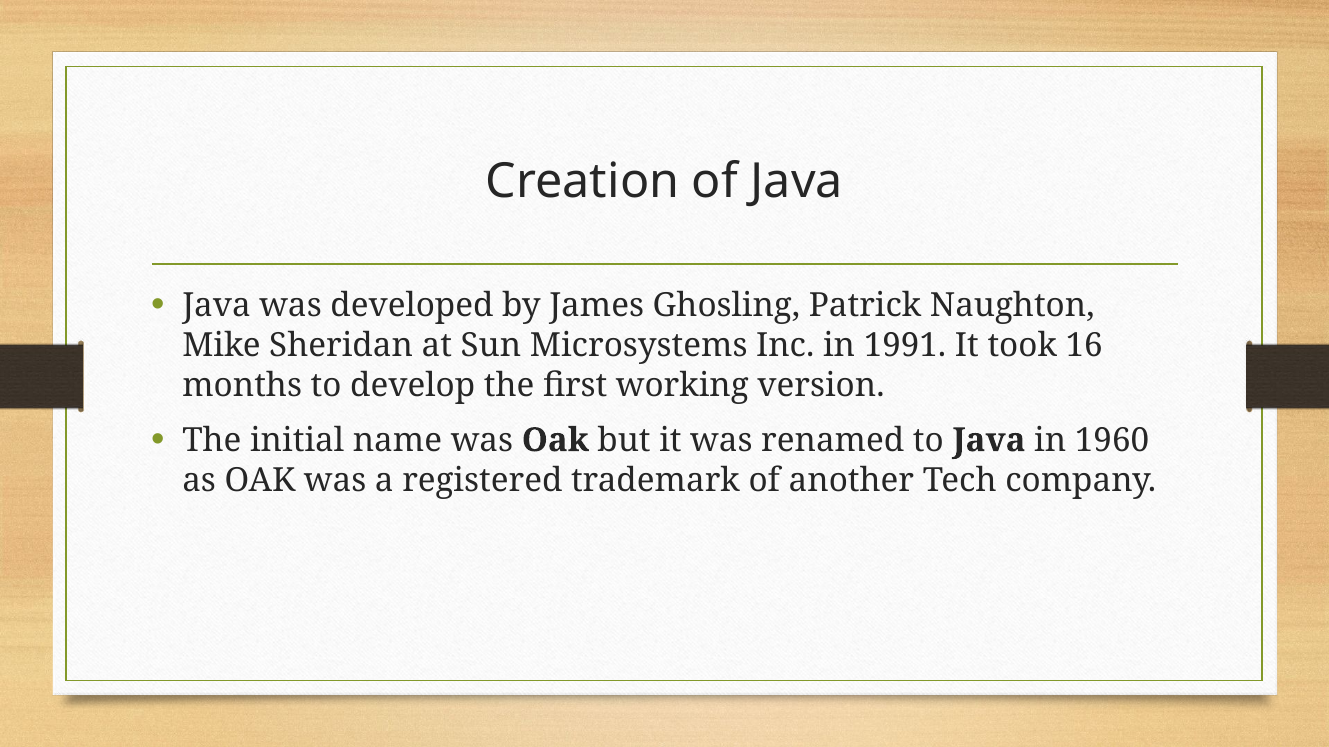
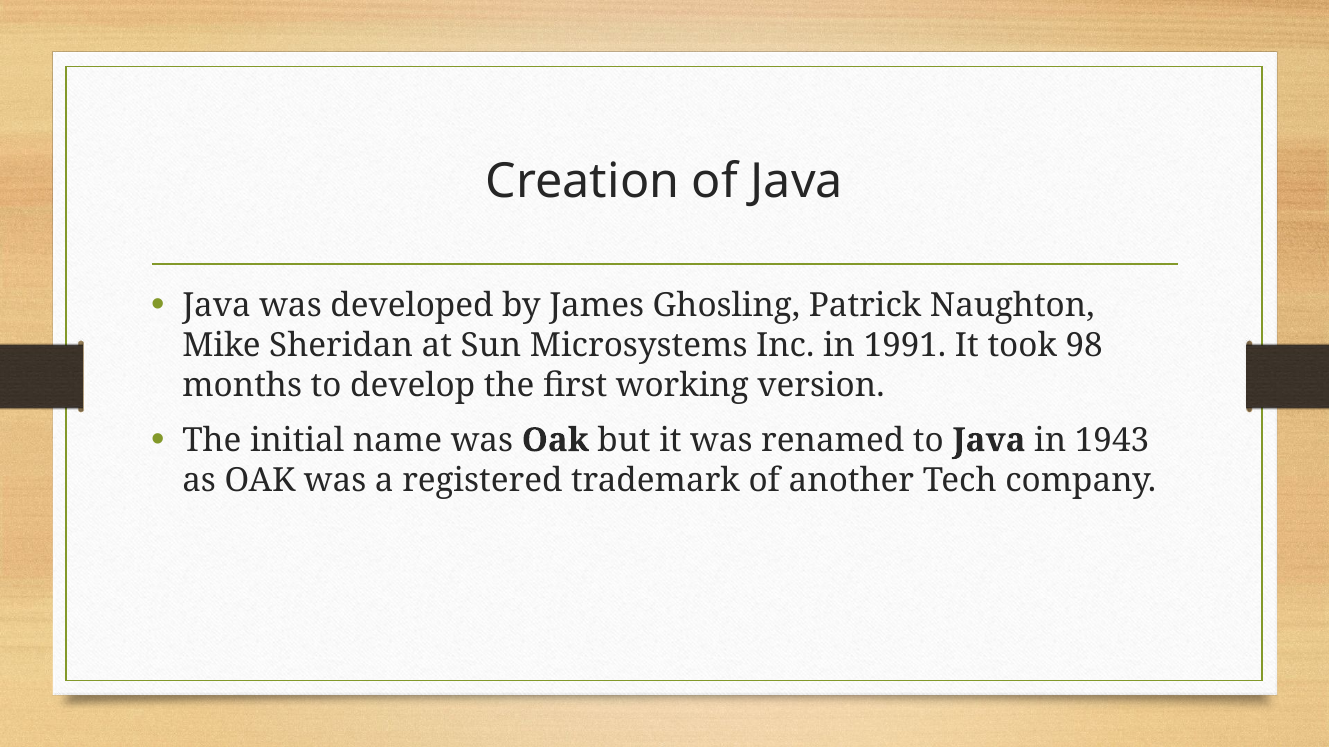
16: 16 -> 98
1960: 1960 -> 1943
